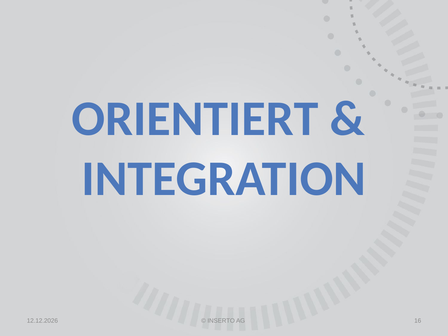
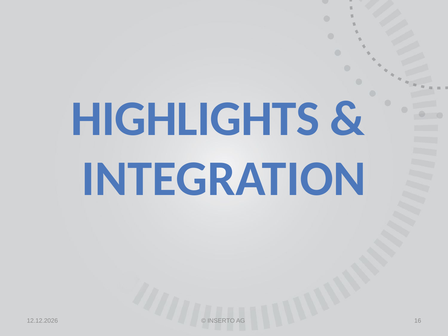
ORIENTIERT: ORIENTIERT -> HIGHLIGHTS
